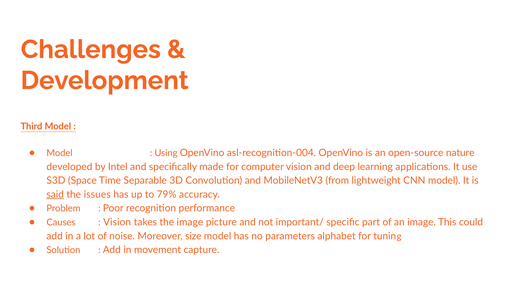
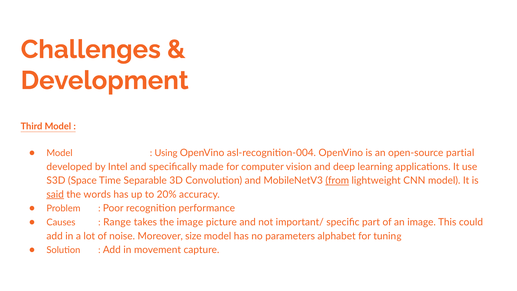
nature: nature -> partial
from underline: none -> present
issues: issues -> words
79%: 79% -> 20%
Vision at (117, 222): Vision -> Range
